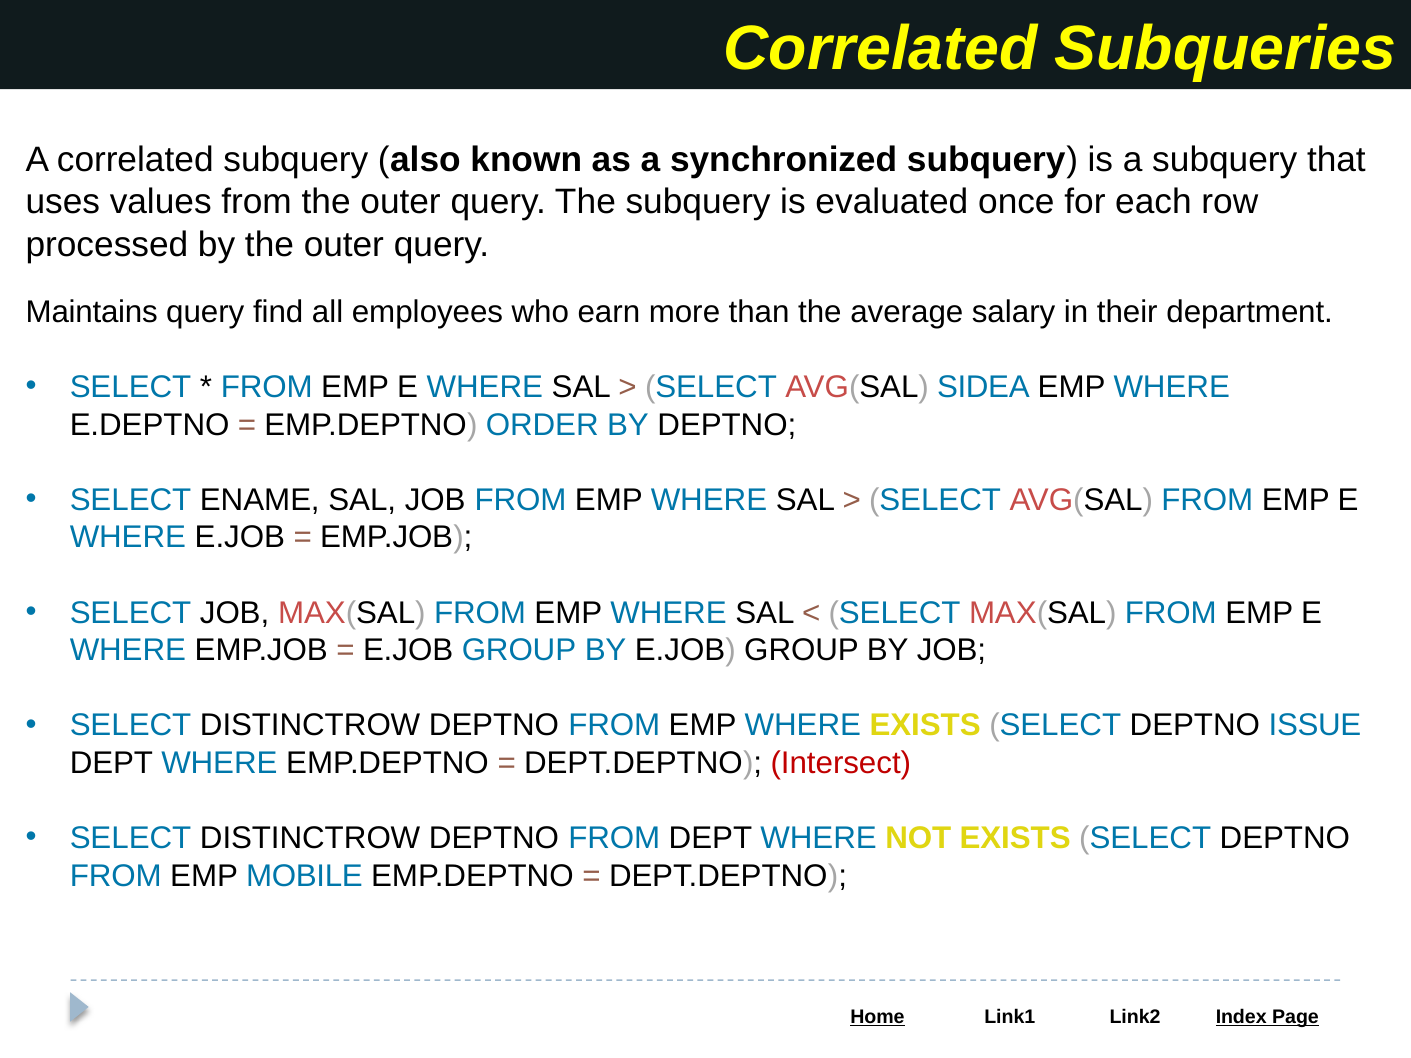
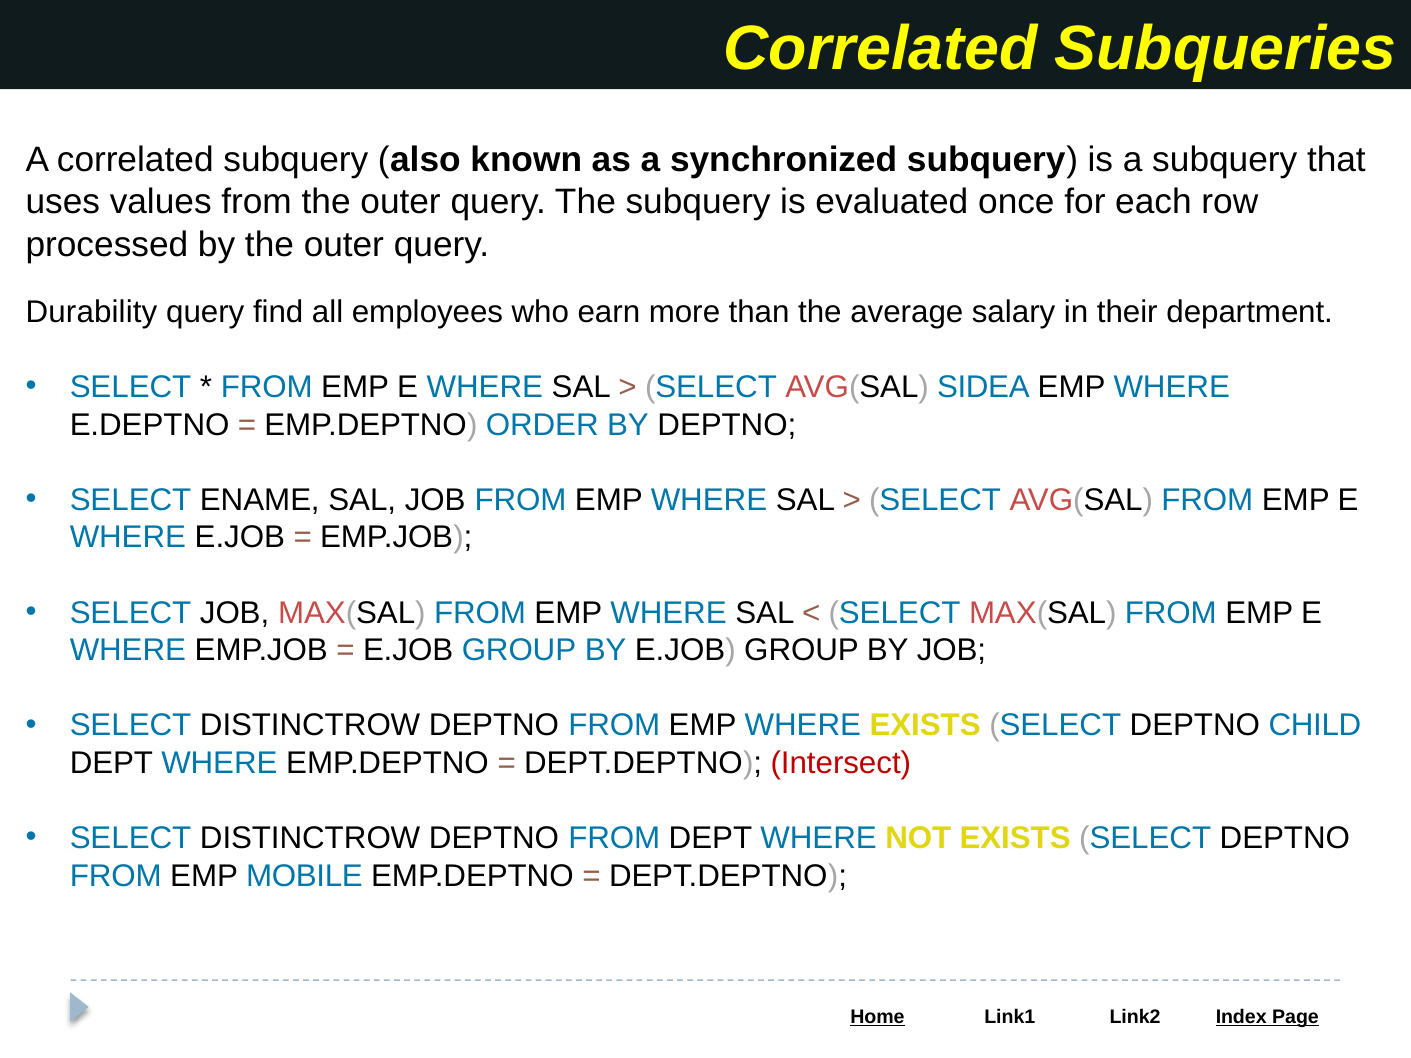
Maintains: Maintains -> Durability
ISSUE: ISSUE -> CHILD
